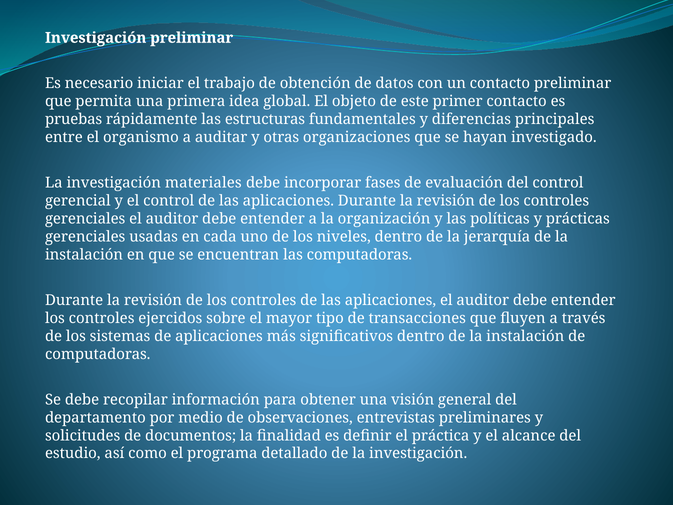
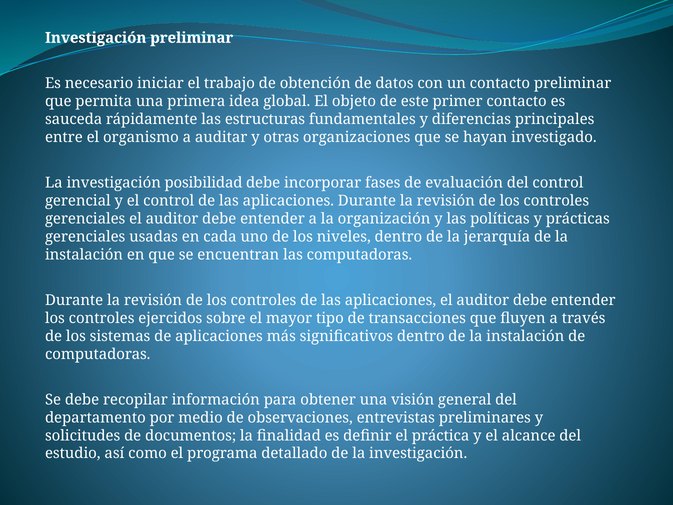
pruebas: pruebas -> sauceda
materiales: materiales -> posibilidad
